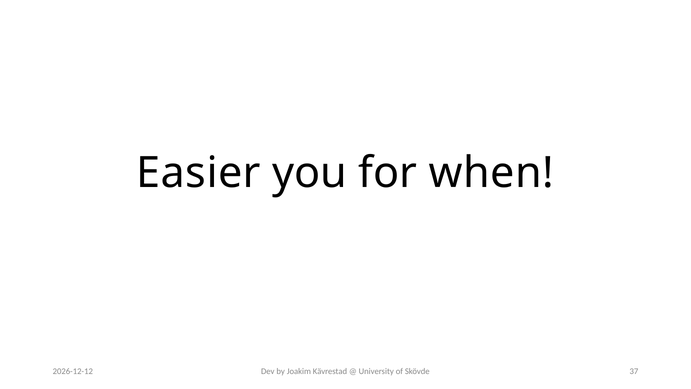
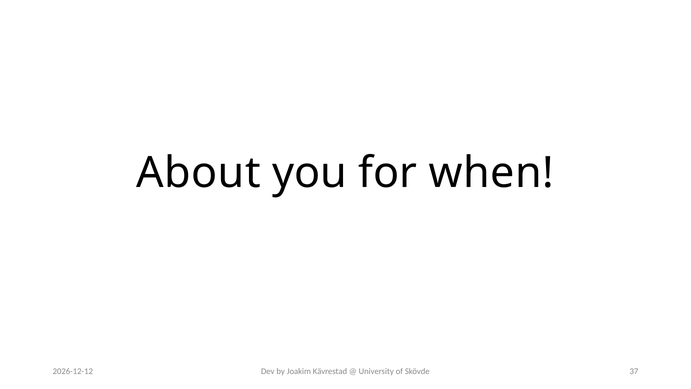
Easier: Easier -> About
